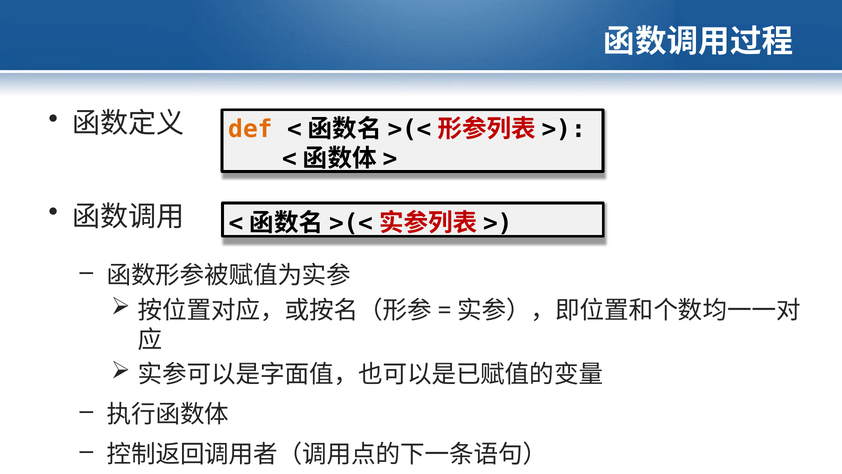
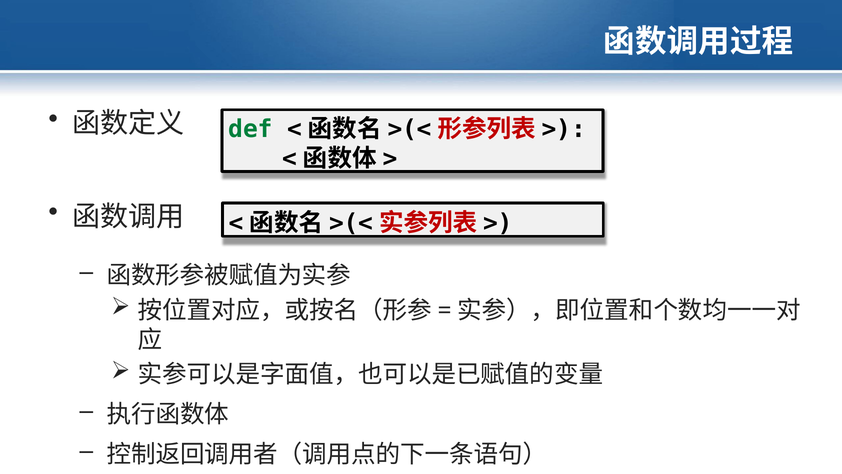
def colour: orange -> green
